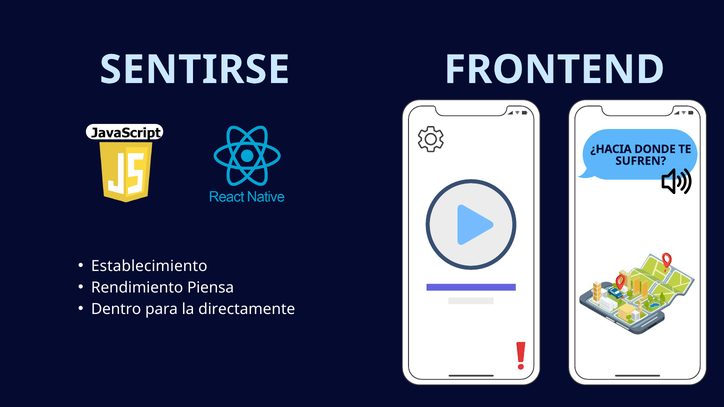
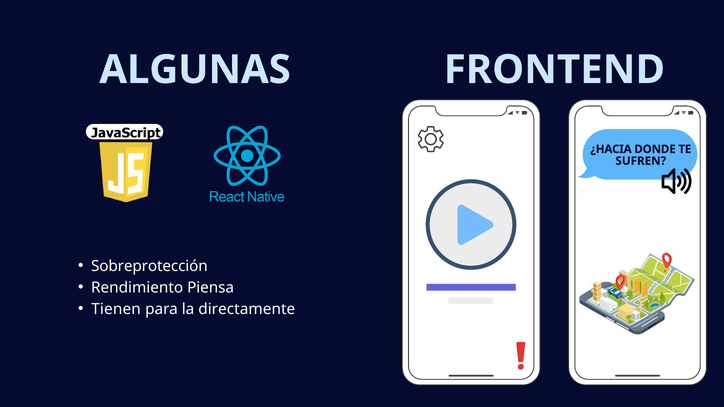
SENTIRSE: SENTIRSE -> ALGUNAS
Establecimiento: Establecimiento -> Sobreprotección
Dentro: Dentro -> Tienen
